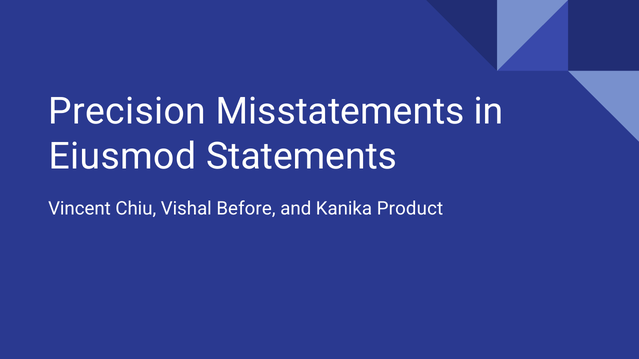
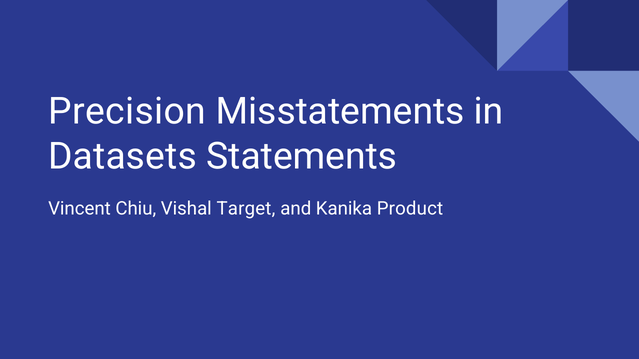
Eiusmod: Eiusmod -> Datasets
Before: Before -> Target
